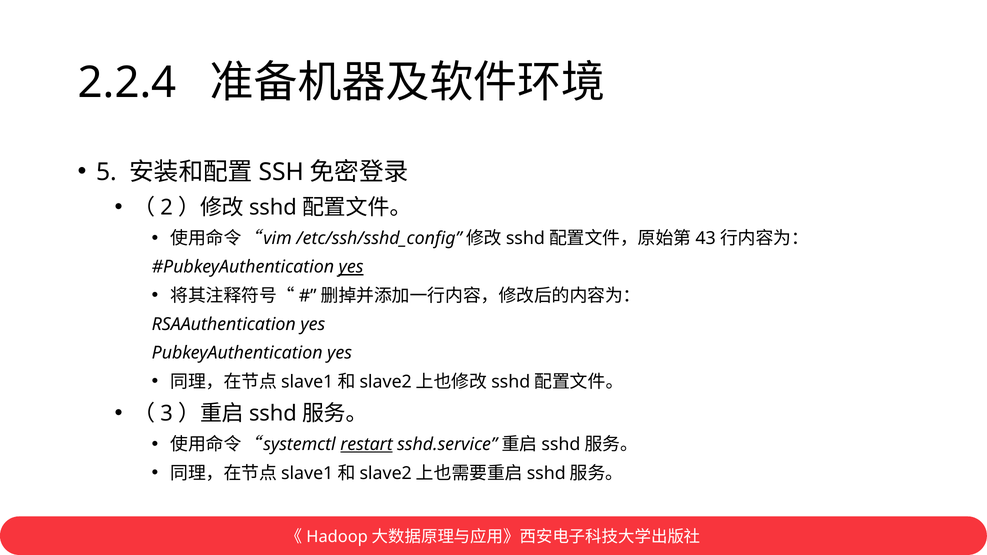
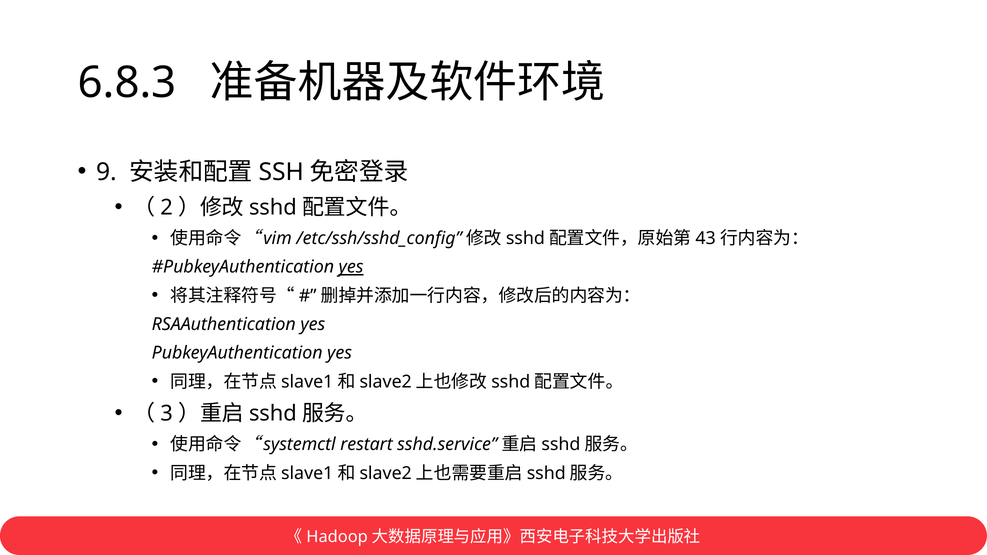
2.2.4: 2.2.4 -> 6.8.3
5: 5 -> 9
restart underline: present -> none
